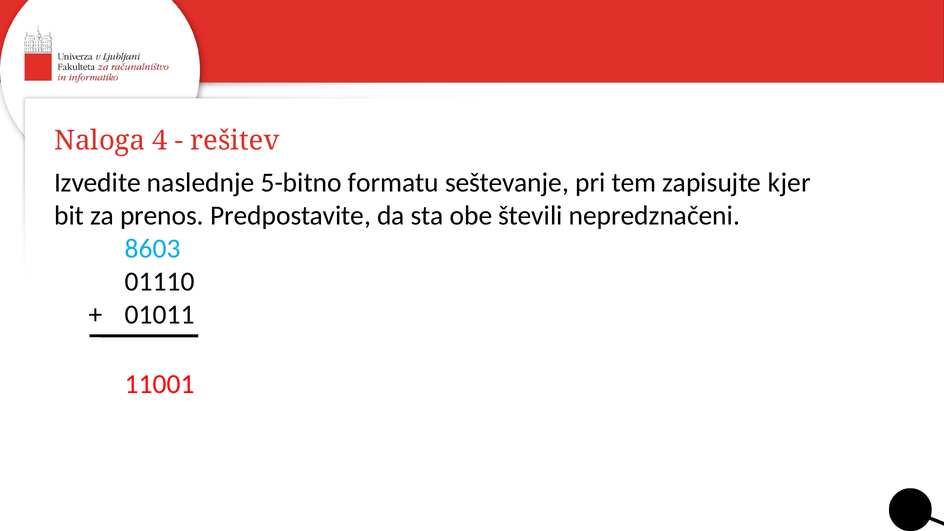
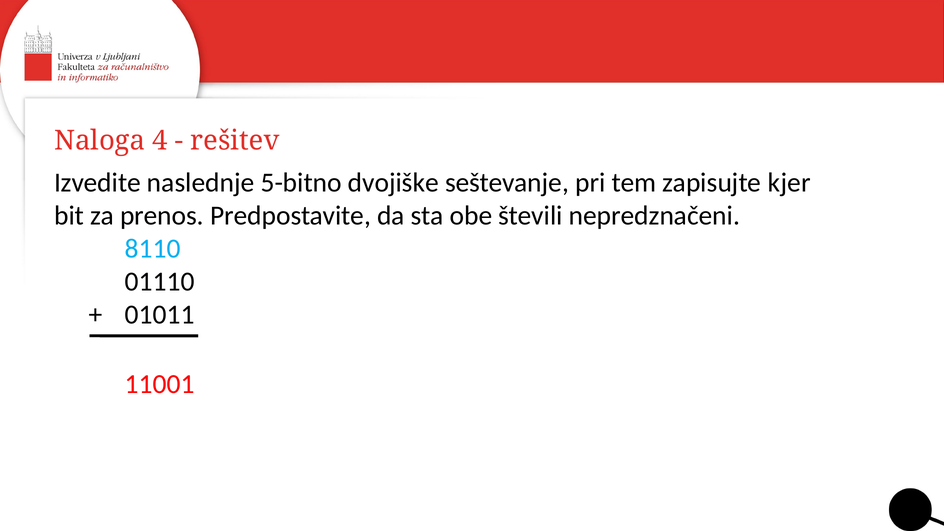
formatu: formatu -> dvojiške
8603: 8603 -> 8110
